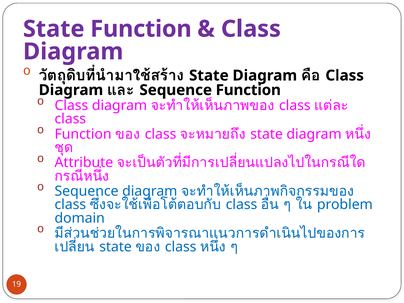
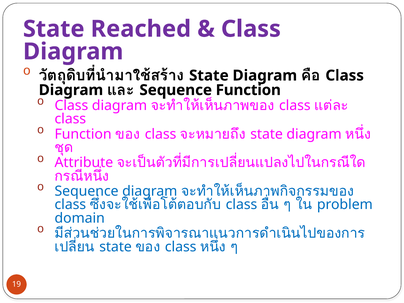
State Function: Function -> Reached
